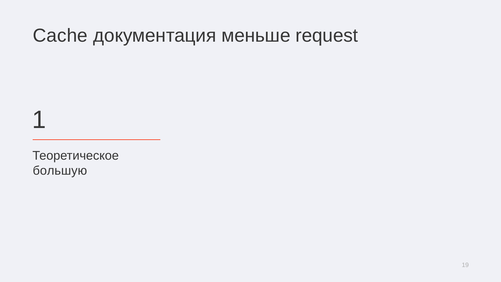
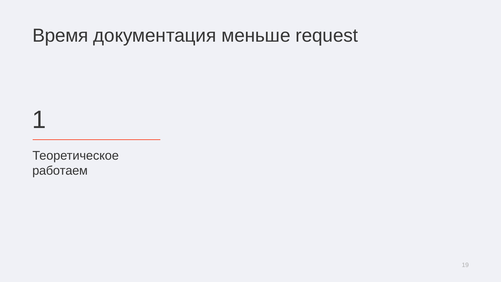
Cache: Cache -> Время
большую: большую -> работаем
